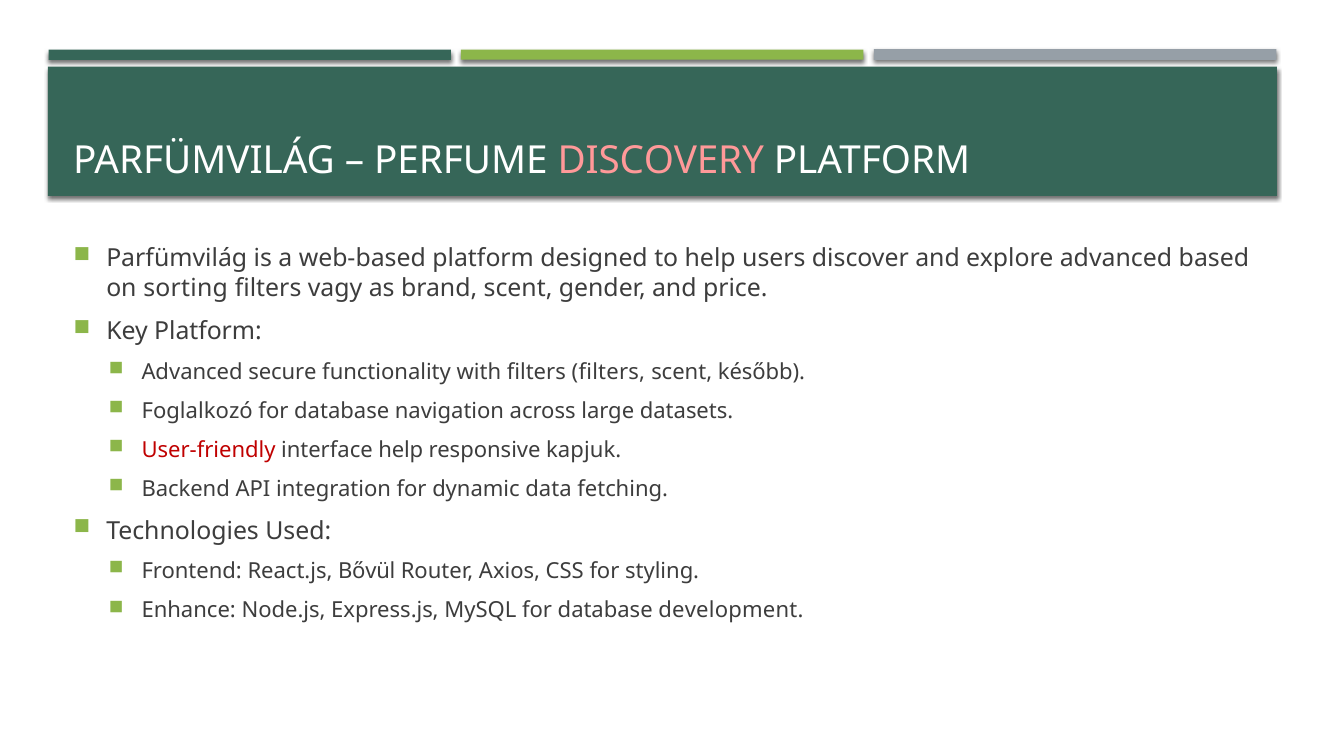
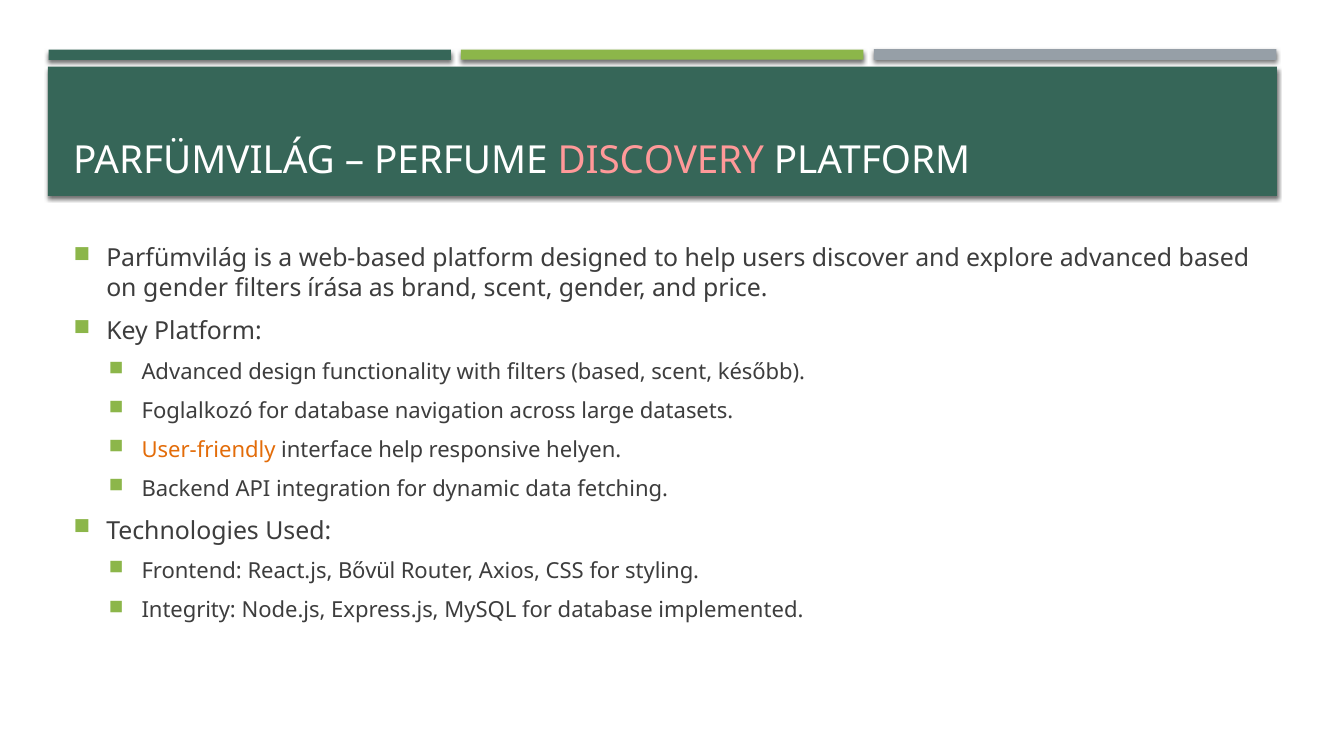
on sorting: sorting -> gender
vagy: vagy -> írása
secure: secure -> design
filters filters: filters -> based
User-friendly colour: red -> orange
kapjuk: kapjuk -> helyen
Enhance: Enhance -> Integrity
development: development -> implemented
